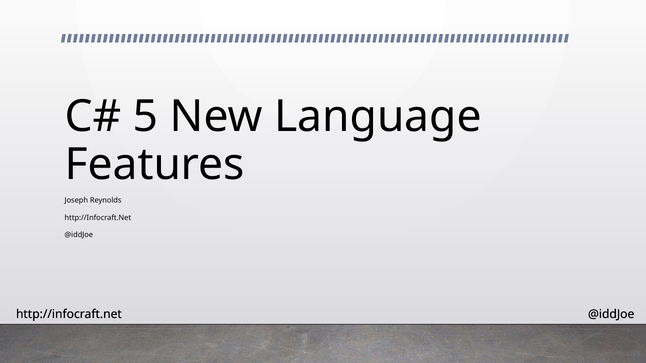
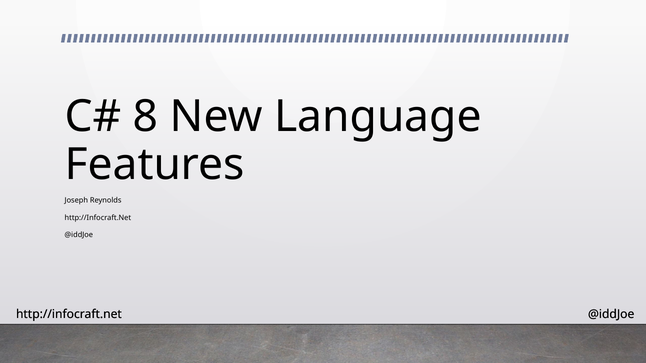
5: 5 -> 8
